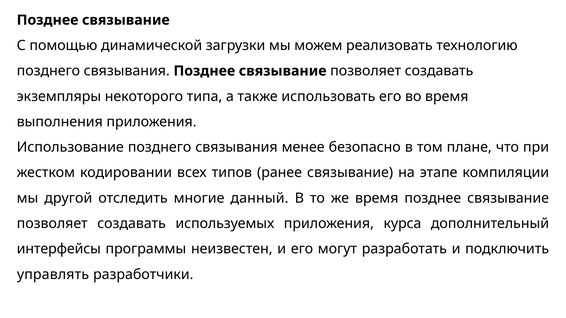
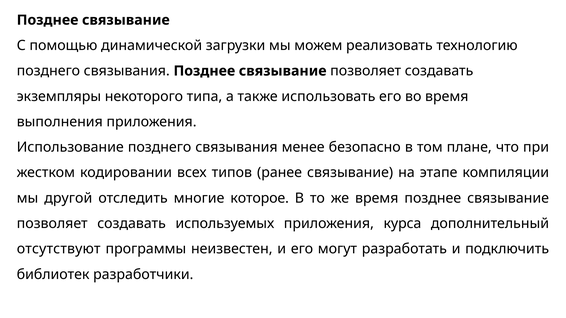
данный: данный -> которое
интерфейсы: интерфейсы -> отсутствуют
управлять: управлять -> библиотек
